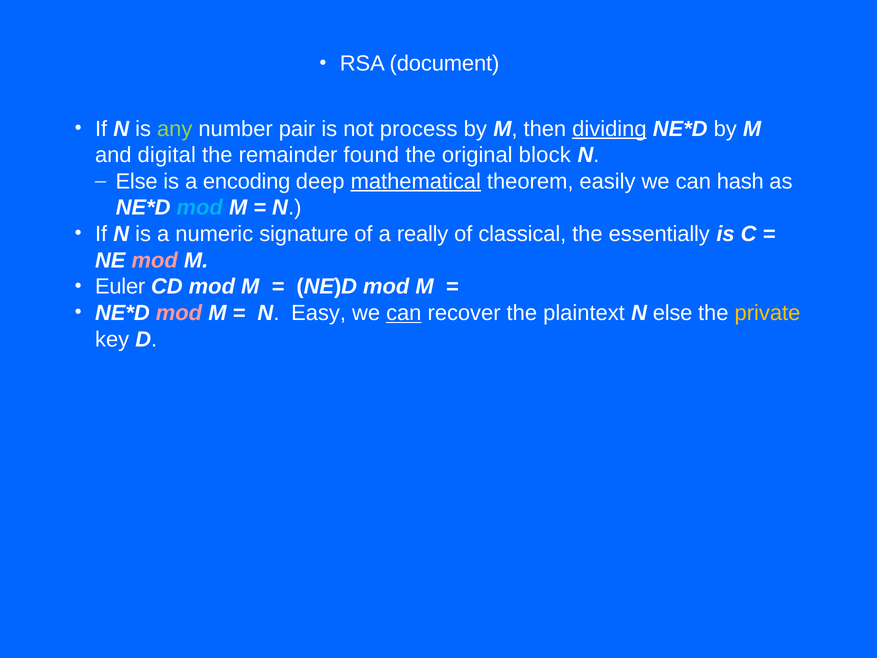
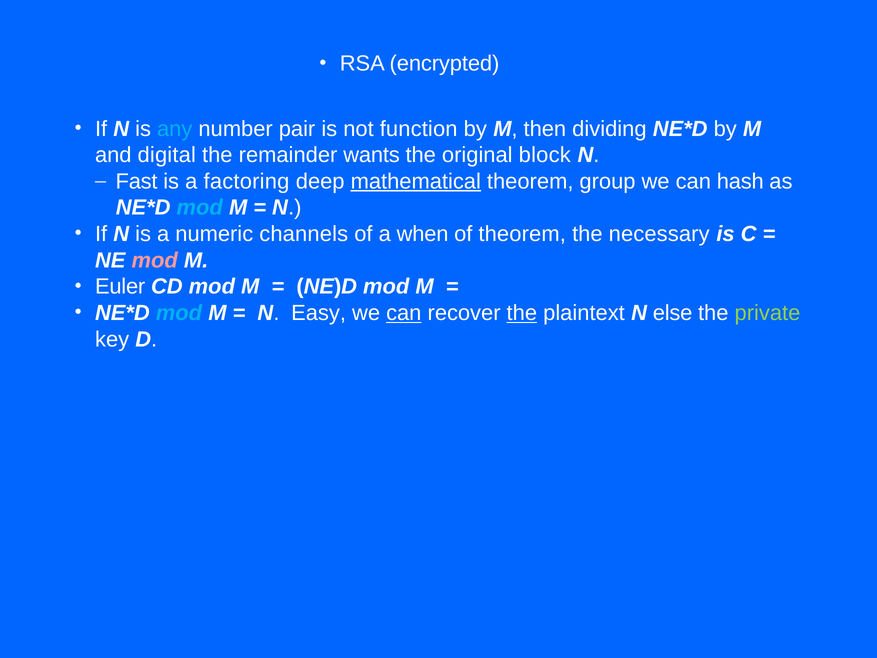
document: document -> encrypted
any colour: light green -> light blue
process: process -> function
dividing underline: present -> none
found: found -> wants
Else at (137, 181): Else -> Fast
encoding: encoding -> factoring
easily: easily -> group
signature: signature -> channels
really: really -> when
of classical: classical -> theorem
essentially: essentially -> necessary
mod at (179, 313) colour: pink -> light blue
the at (522, 313) underline: none -> present
private colour: yellow -> light green
